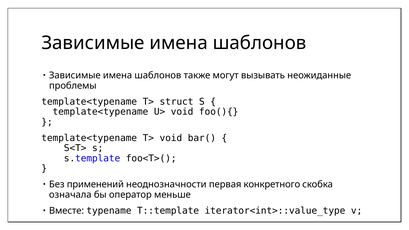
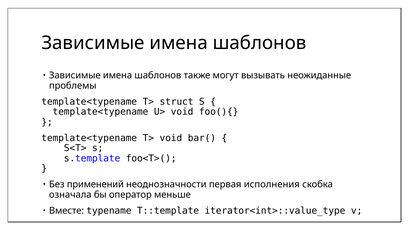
конкретного: конкретного -> исполнения
